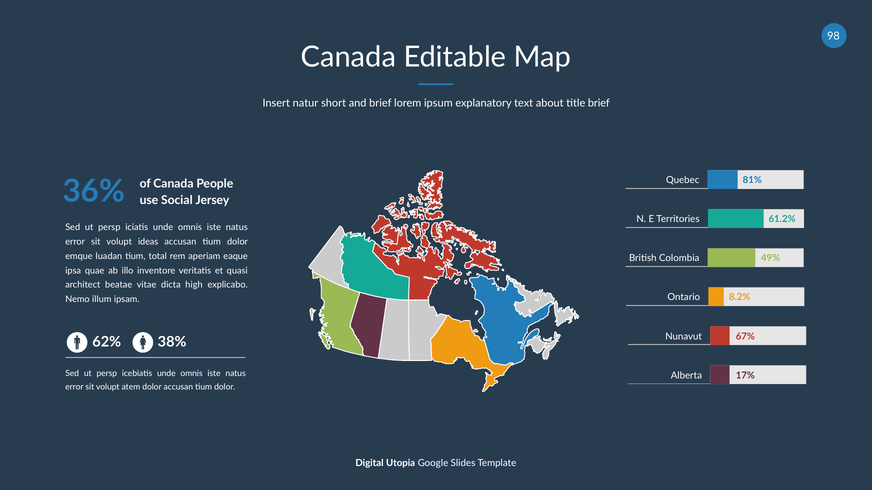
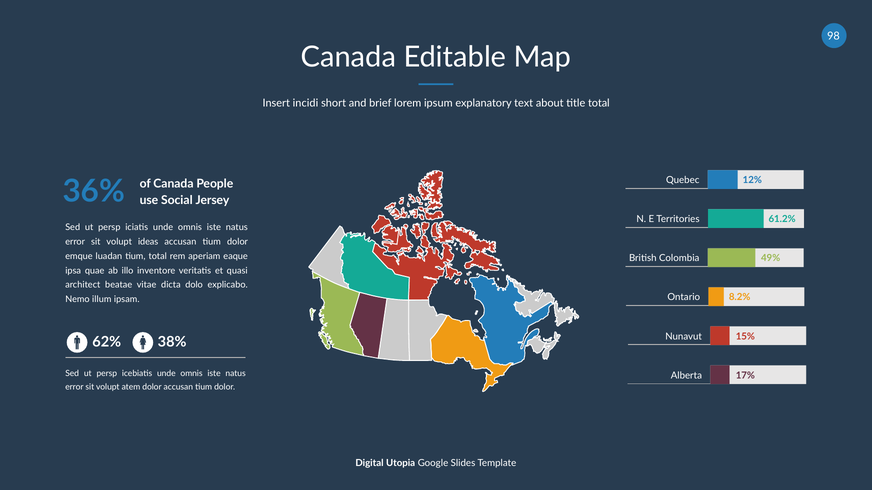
natur: natur -> incidi
title brief: brief -> total
81%: 81% -> 12%
high: high -> dolo
67%: 67% -> 15%
